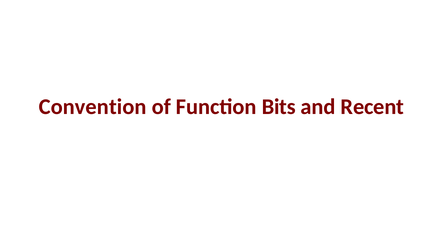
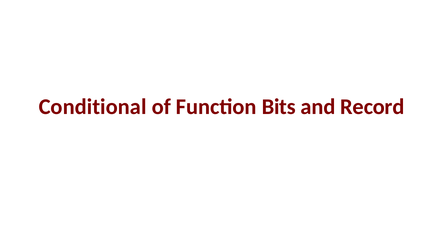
Convention: Convention -> Conditional
Recent: Recent -> Record
